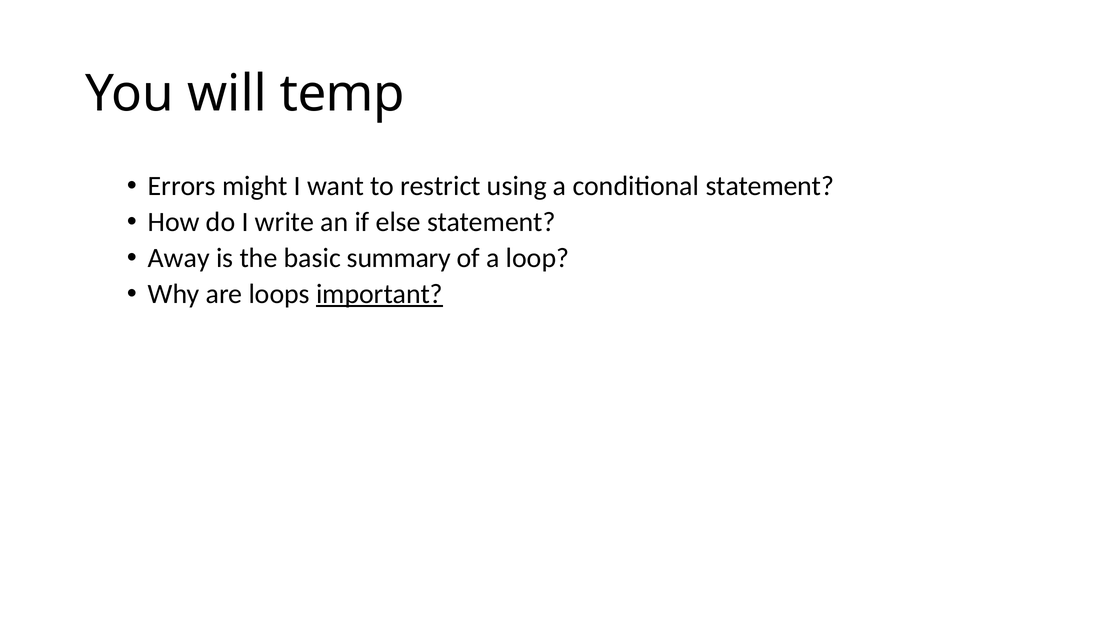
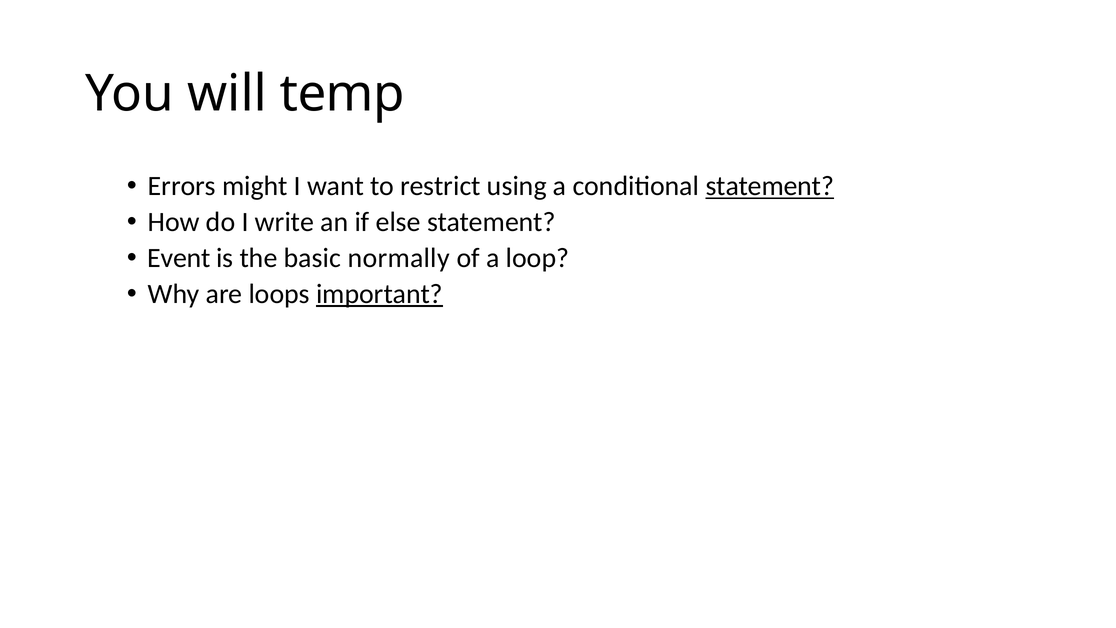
statement at (770, 186) underline: none -> present
Away: Away -> Event
summary: summary -> normally
